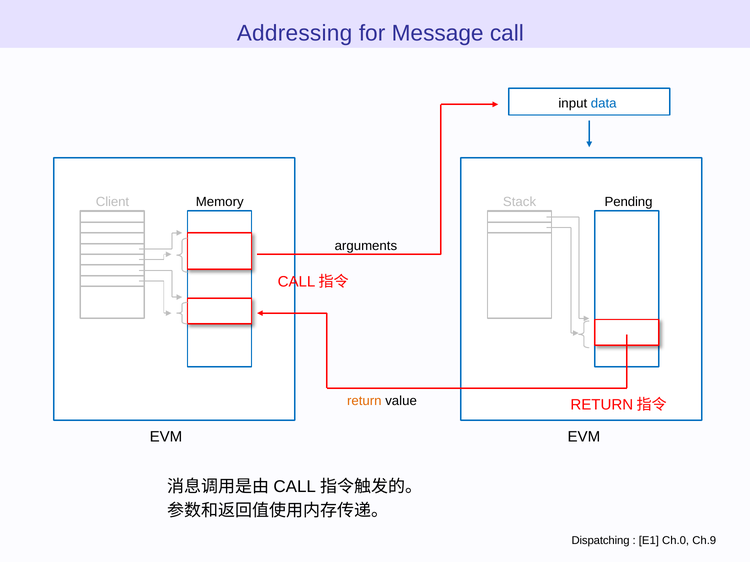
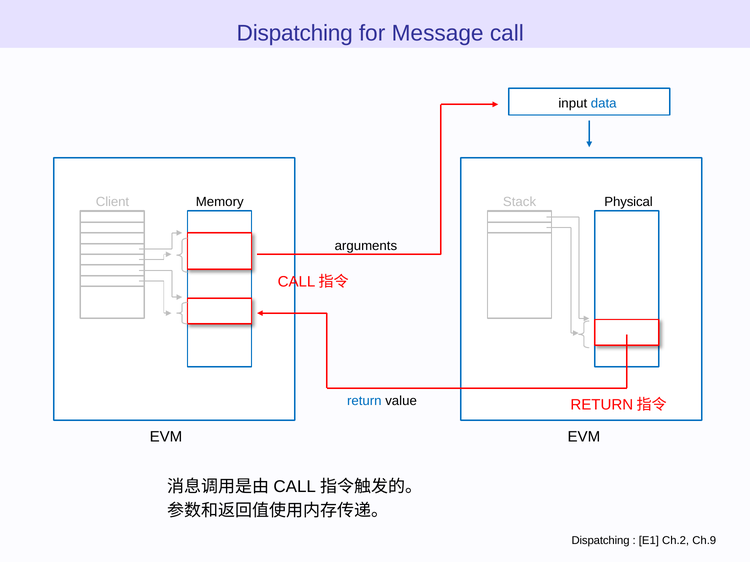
Addressing at (295, 33): Addressing -> Dispatching
Pending: Pending -> Physical
return colour: orange -> blue
Ch.0: Ch.0 -> Ch.2
